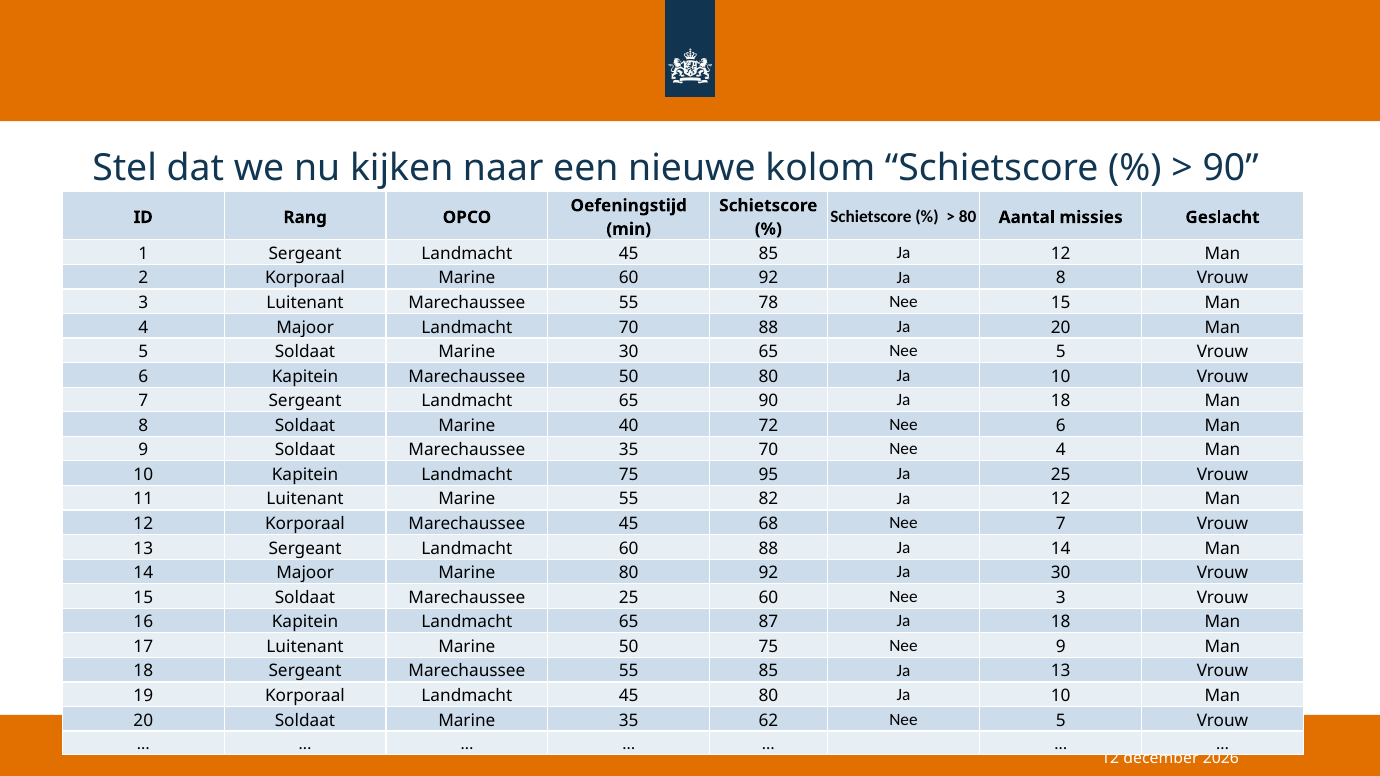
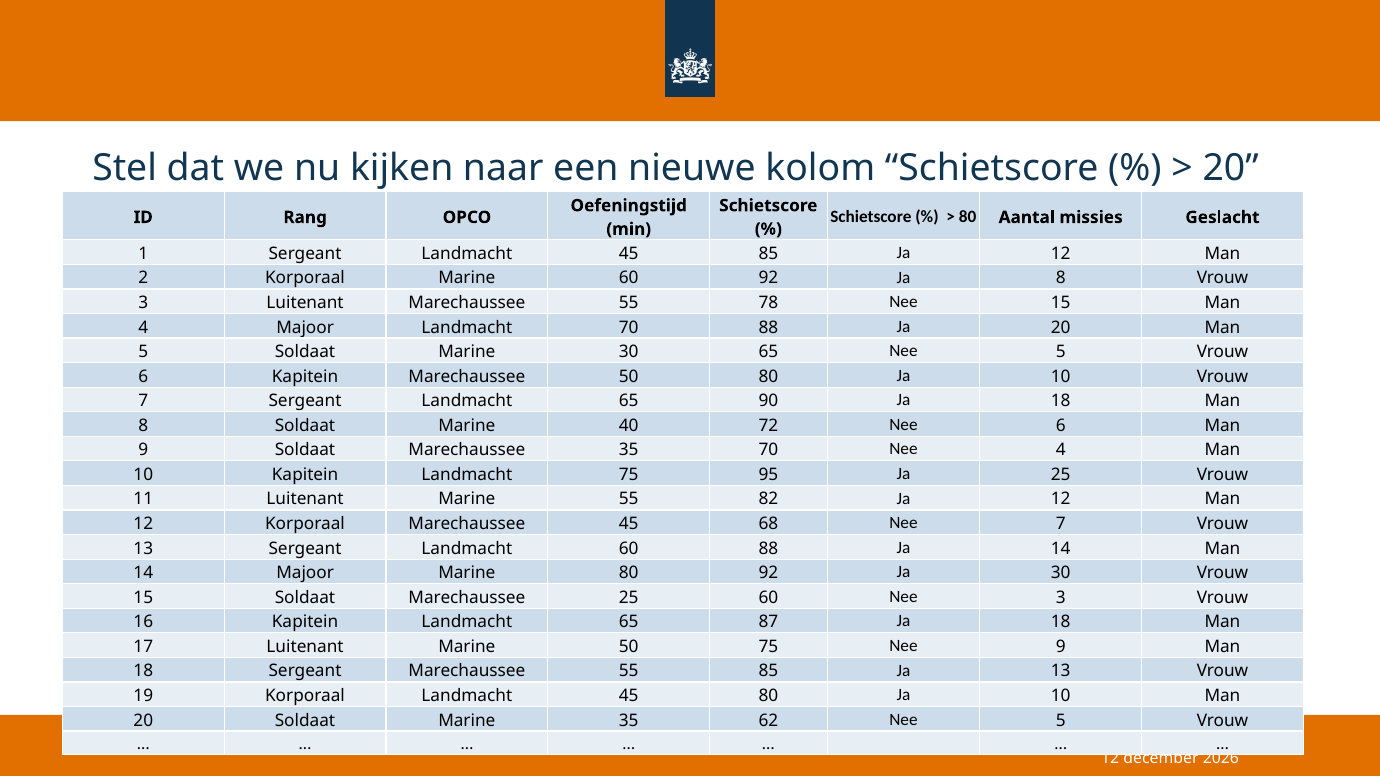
90 at (1231, 168): 90 -> 20
